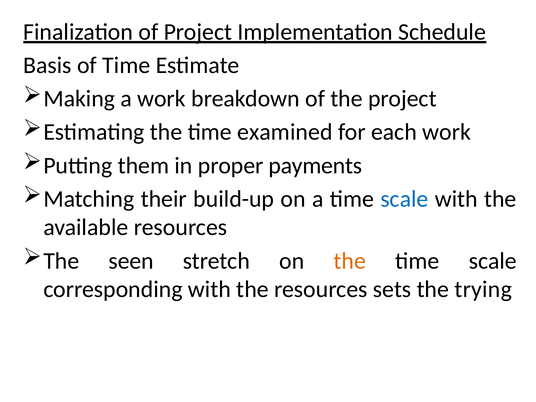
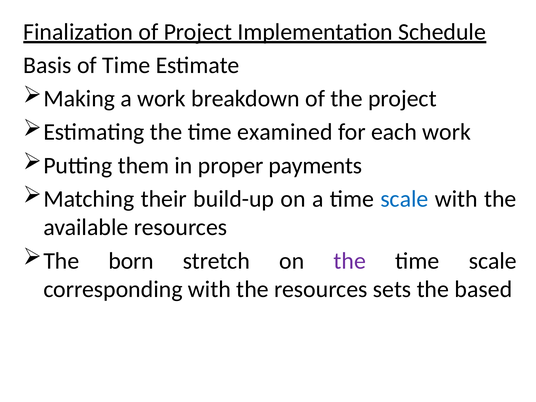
seen: seen -> born
the at (350, 261) colour: orange -> purple
trying: trying -> based
